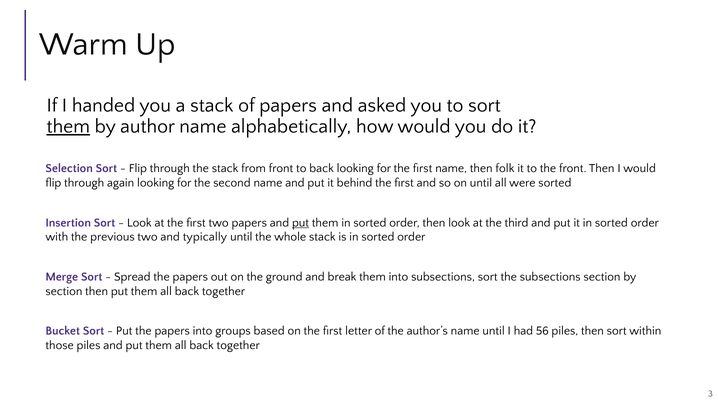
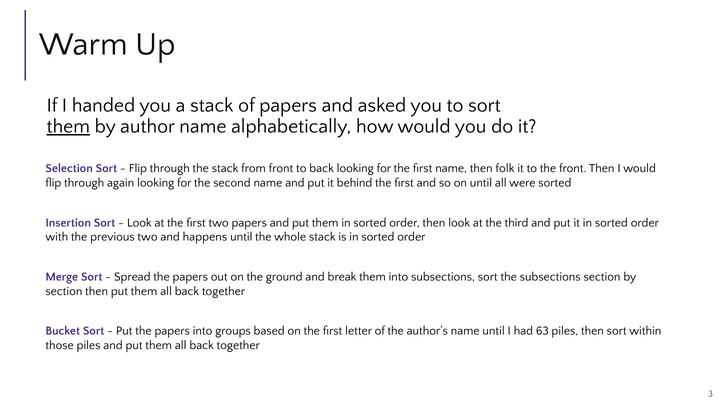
put at (301, 223) underline: present -> none
typically: typically -> happens
56: 56 -> 63
